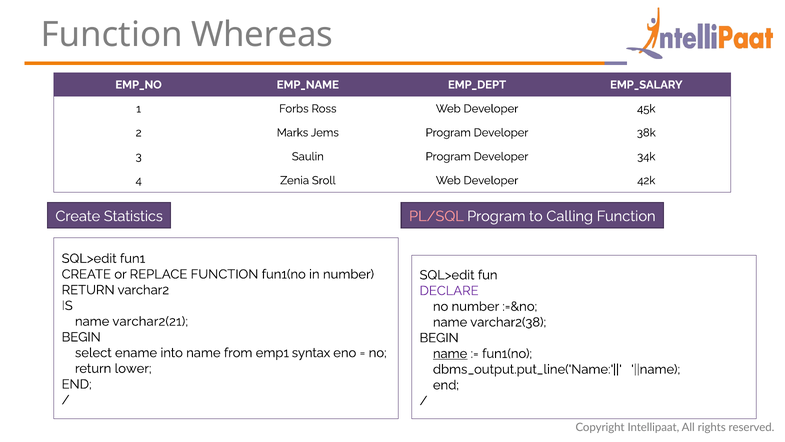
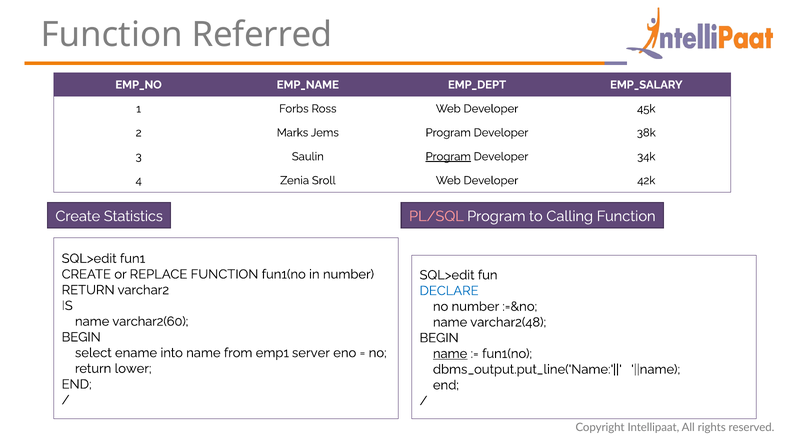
Whereas: Whereas -> Referred
Program at (448, 156) underline: none -> present
DECLARE colour: purple -> blue
varchar2(21: varchar2(21 -> varchar2(60
varchar2(38: varchar2(38 -> varchar2(48
syntax: syntax -> server
